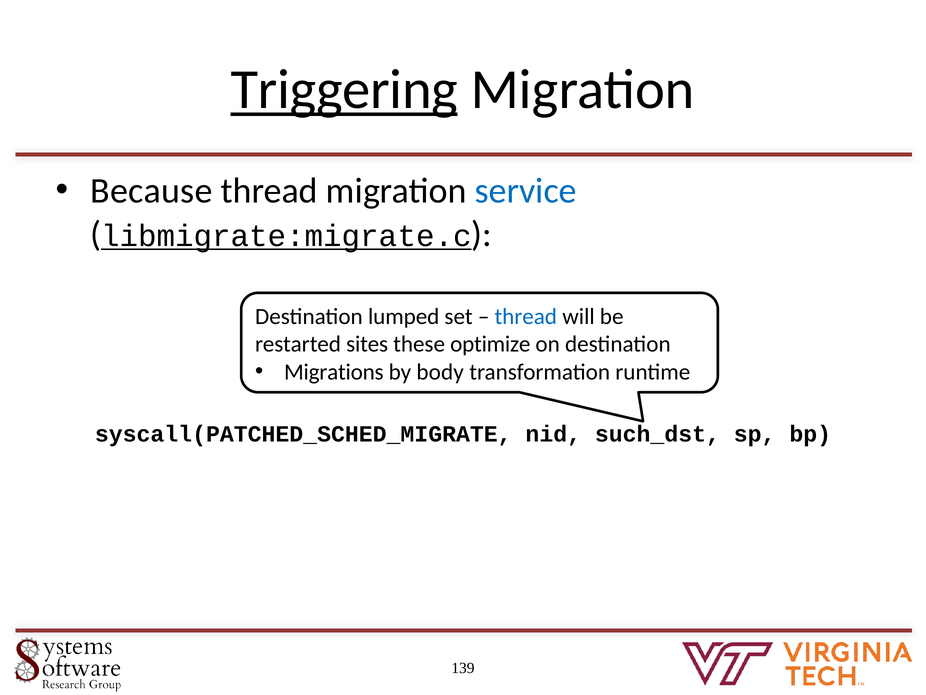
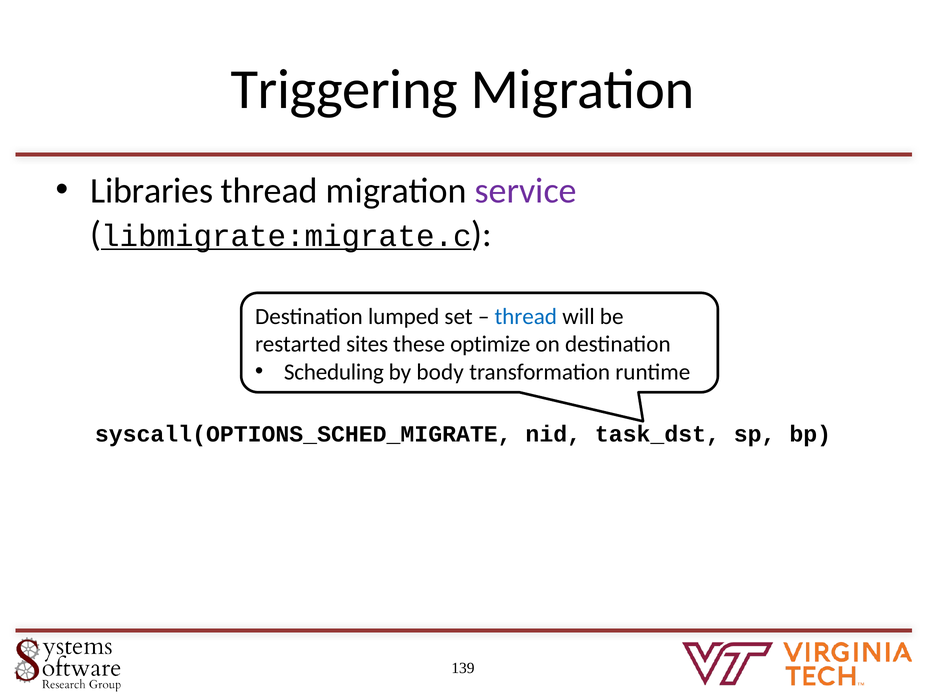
Triggering underline: present -> none
Because: Because -> Libraries
service colour: blue -> purple
Migrations: Migrations -> Scheduling
syscall(PATCHED_SCHED_MIGRATE: syscall(PATCHED_SCHED_MIGRATE -> syscall(OPTIONS_SCHED_MIGRATE
such_dst: such_dst -> task_dst
